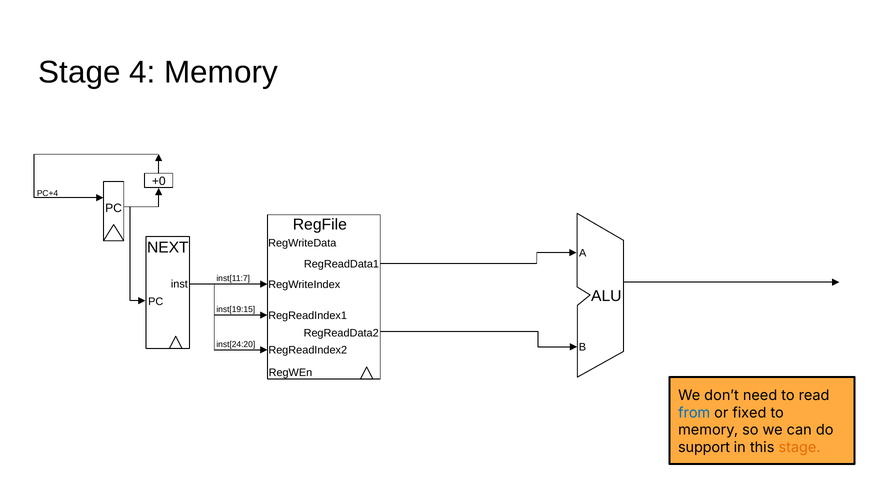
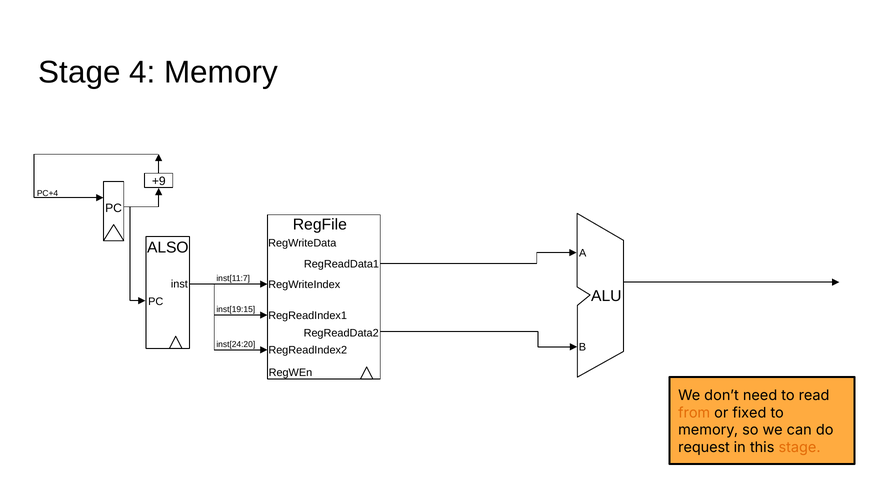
+0: +0 -> +9
NEXT: NEXT -> ALSO
from colour: blue -> orange
support: support -> request
